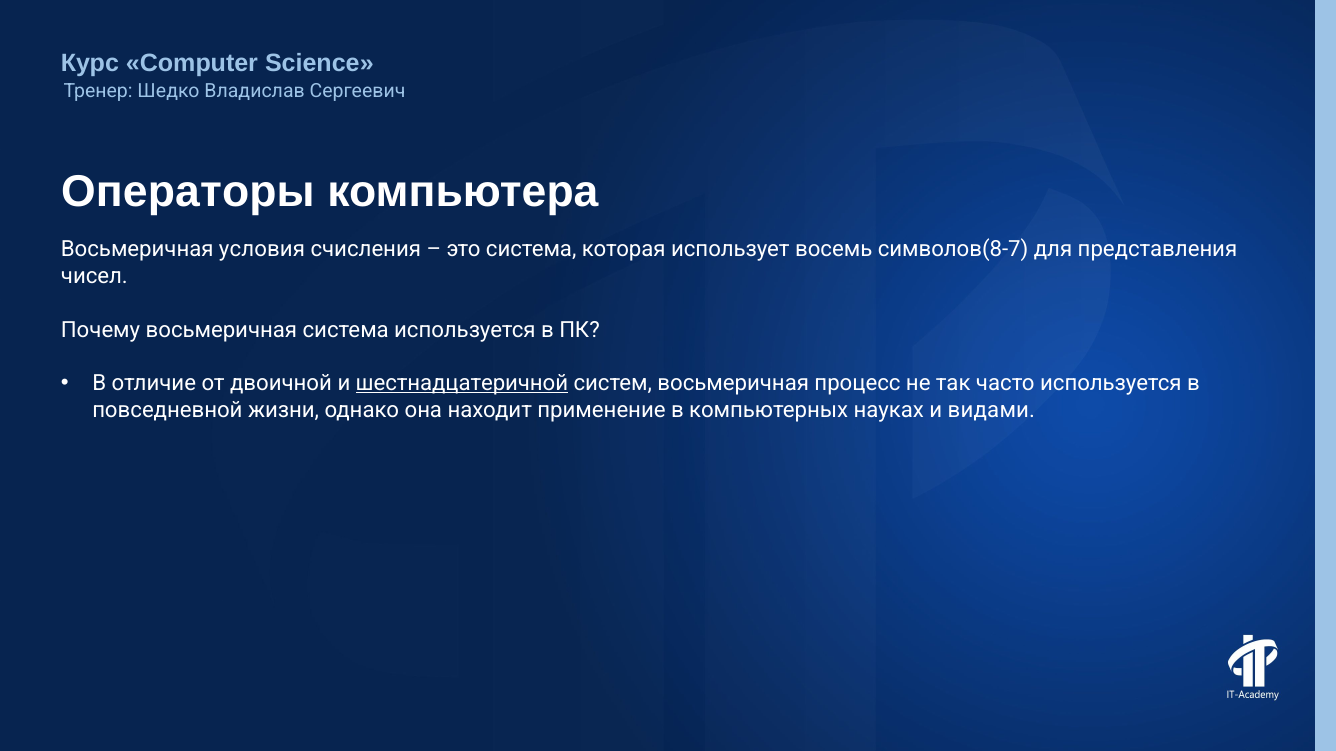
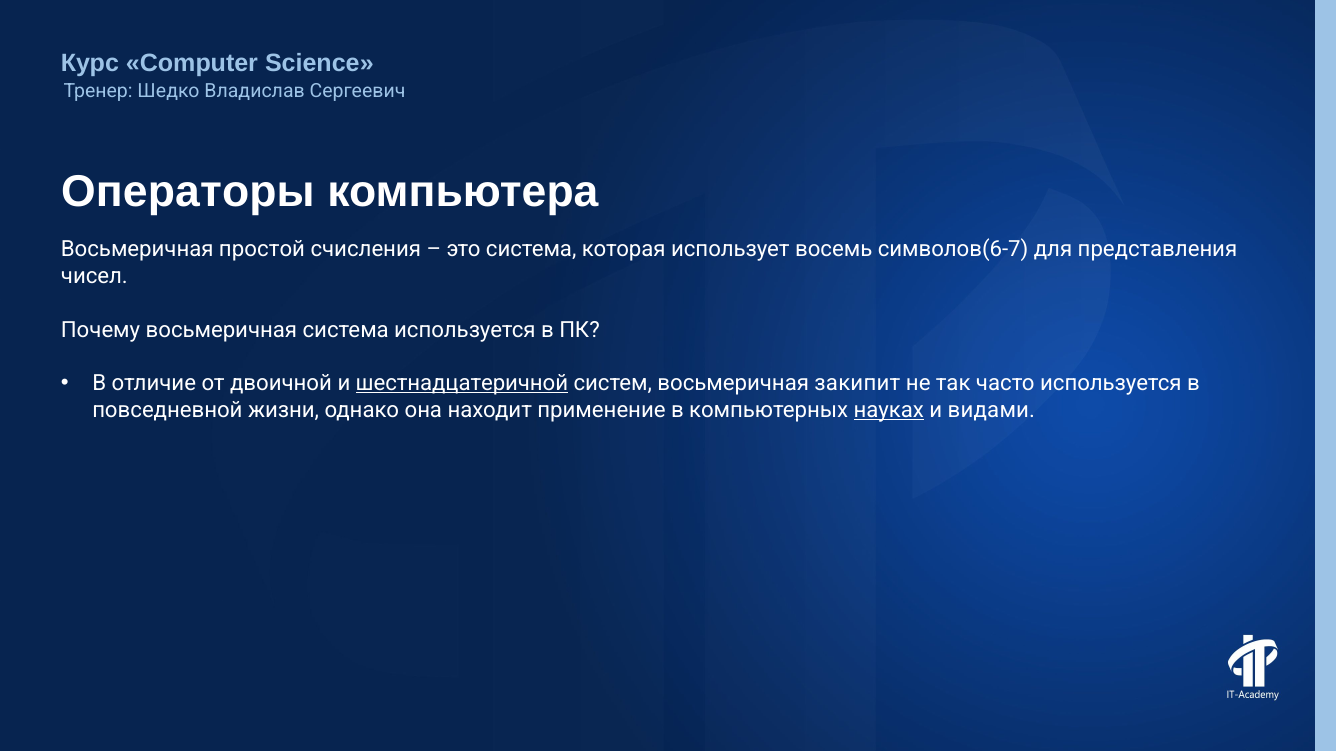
условия: условия -> простой
символов(8-7: символов(8-7 -> символов(6-7
процесс: процесс -> закипит
науках underline: none -> present
